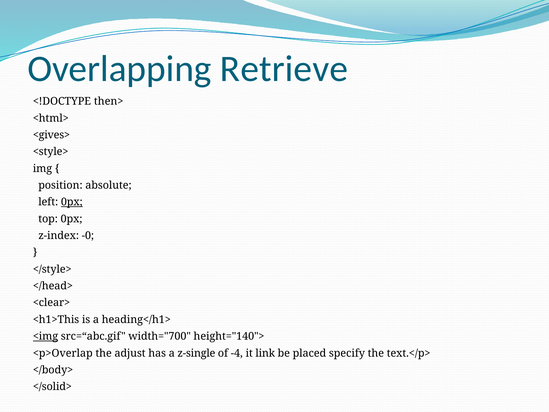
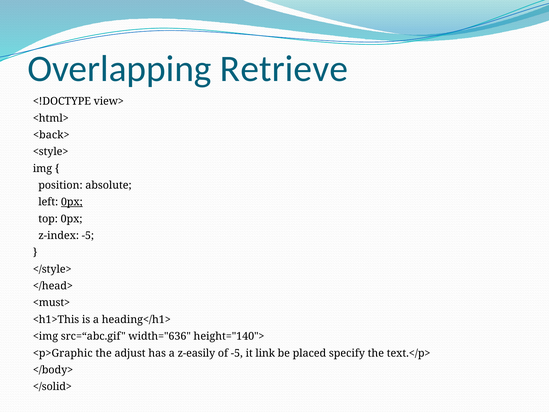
then>: then> -> view>
<gives>: <gives> -> <back>
z-index -0: -0 -> -5
<clear>: <clear> -> <must>
<img underline: present -> none
width="700: width="700 -> width="636
<p>Overlap: <p>Overlap -> <p>Graphic
z-single: z-single -> z-easily
of -4: -4 -> -5
